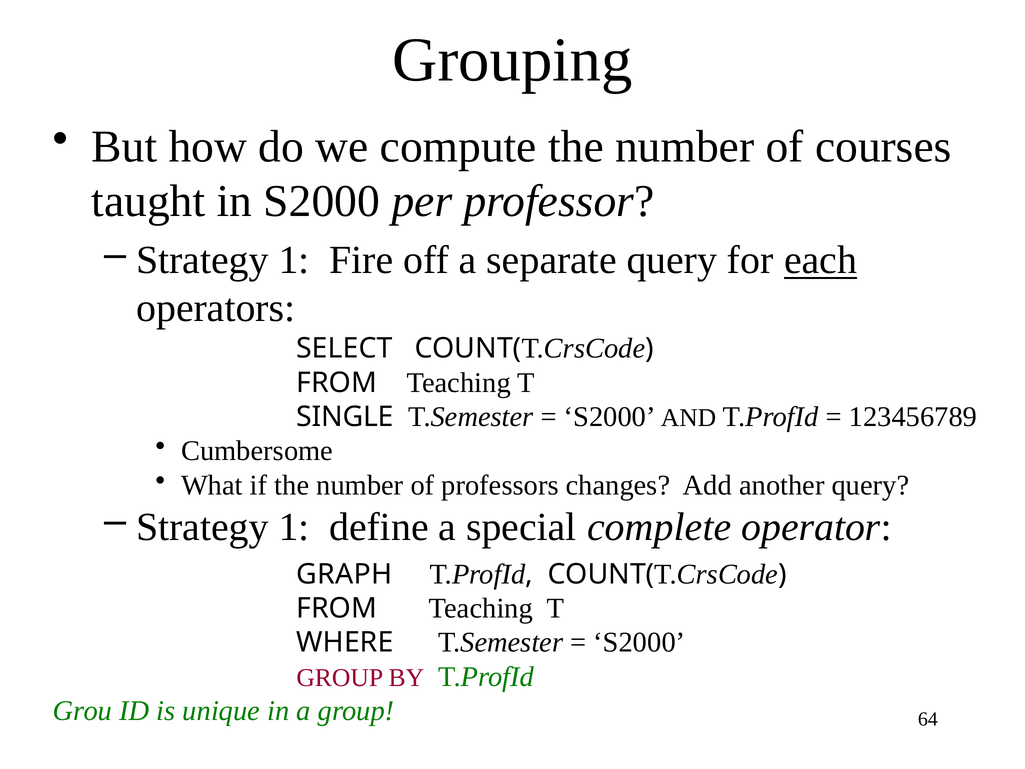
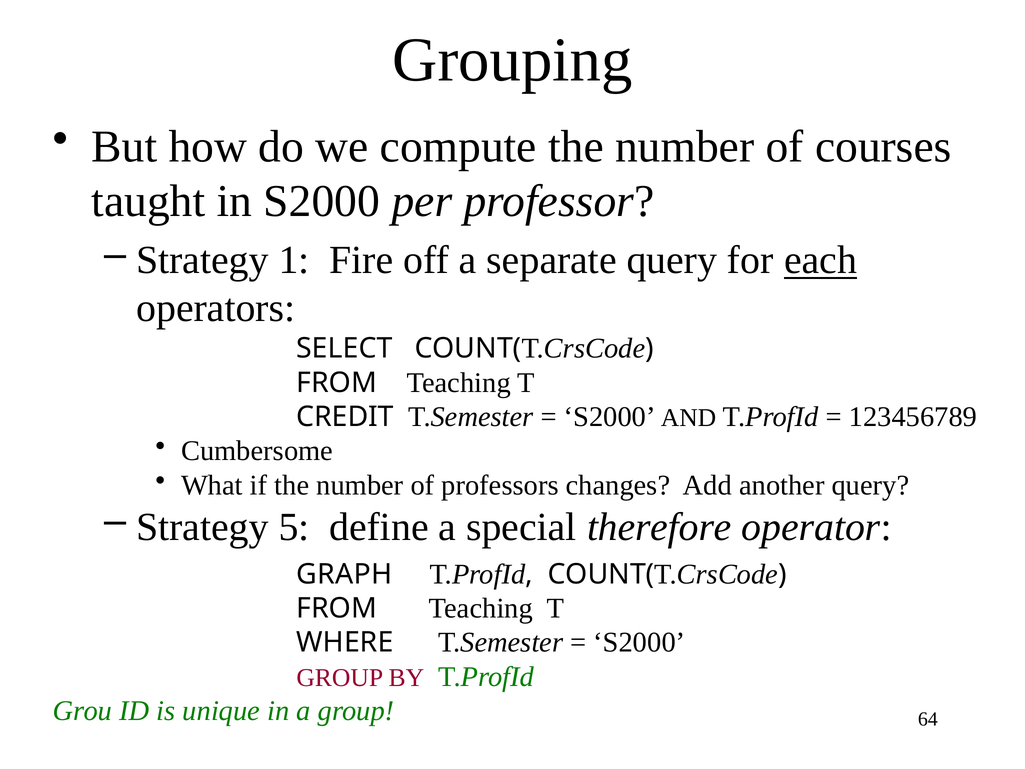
SINGLE: SINGLE -> CREDIT
1 at (294, 527): 1 -> 5
complete: complete -> therefore
